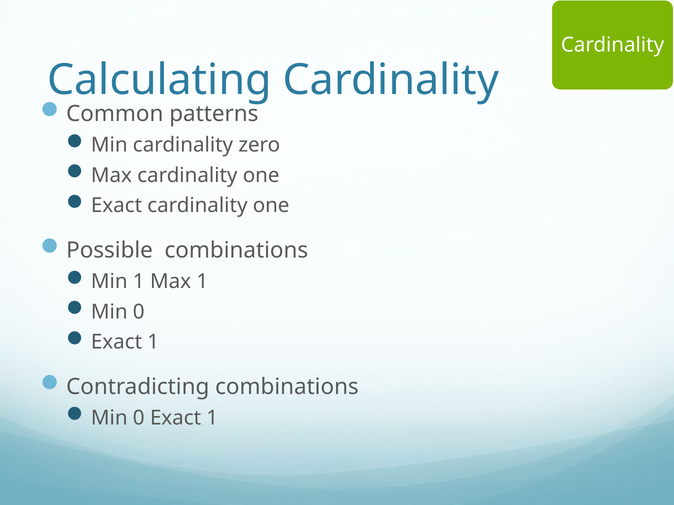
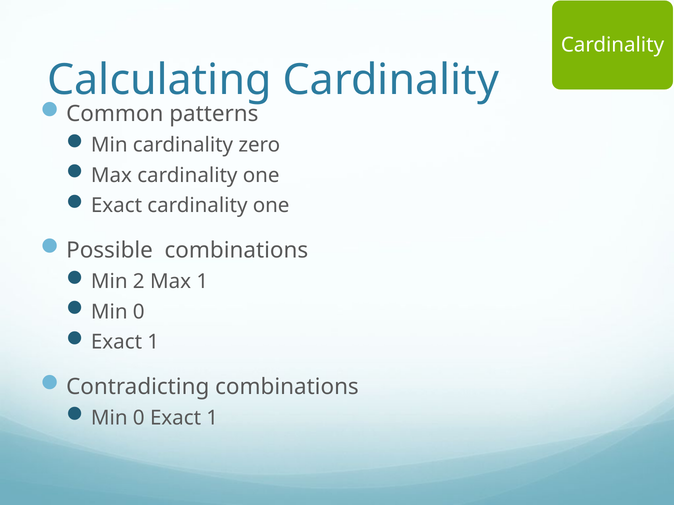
Min 1: 1 -> 2
